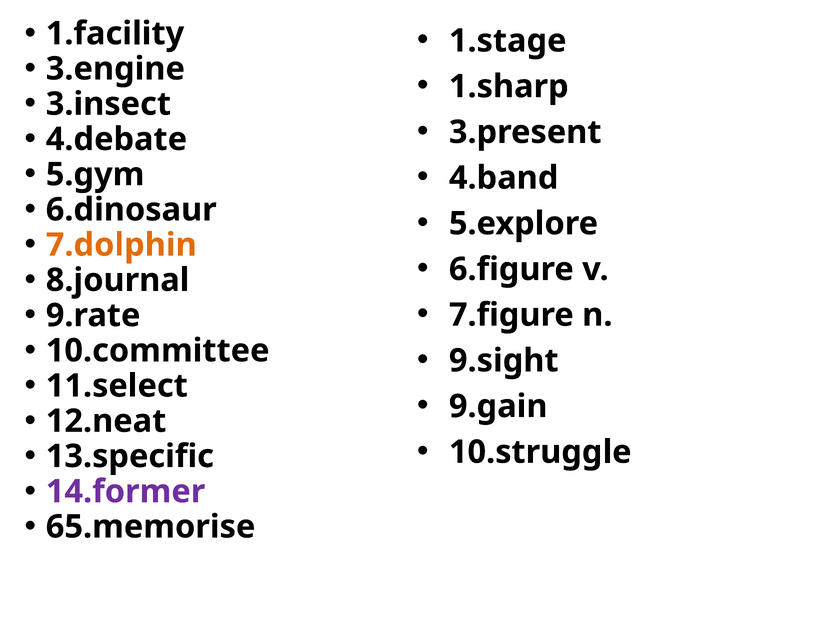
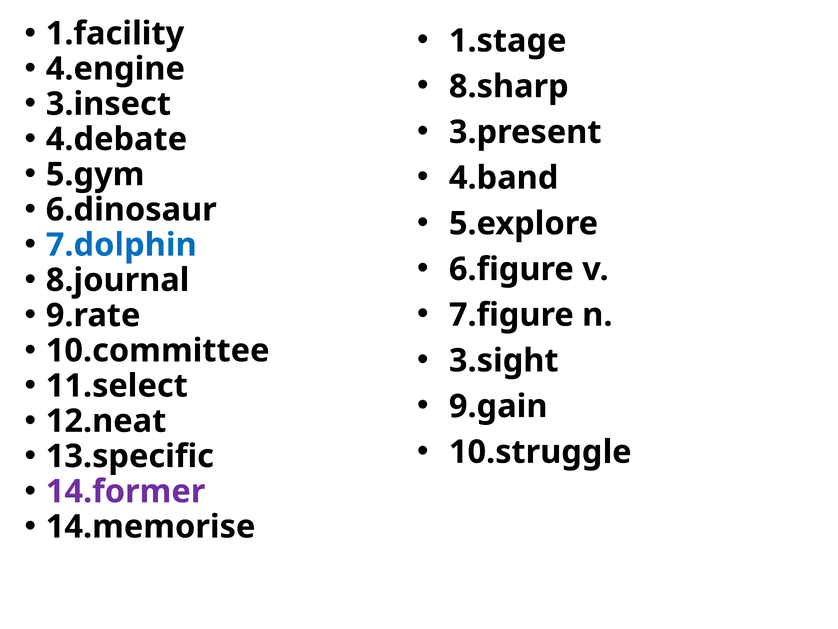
3.engine: 3.engine -> 4.engine
1.sharp: 1.sharp -> 8.sharp
7.dolphin colour: orange -> blue
9.sight: 9.sight -> 3.sight
65.memorise: 65.memorise -> 14.memorise
